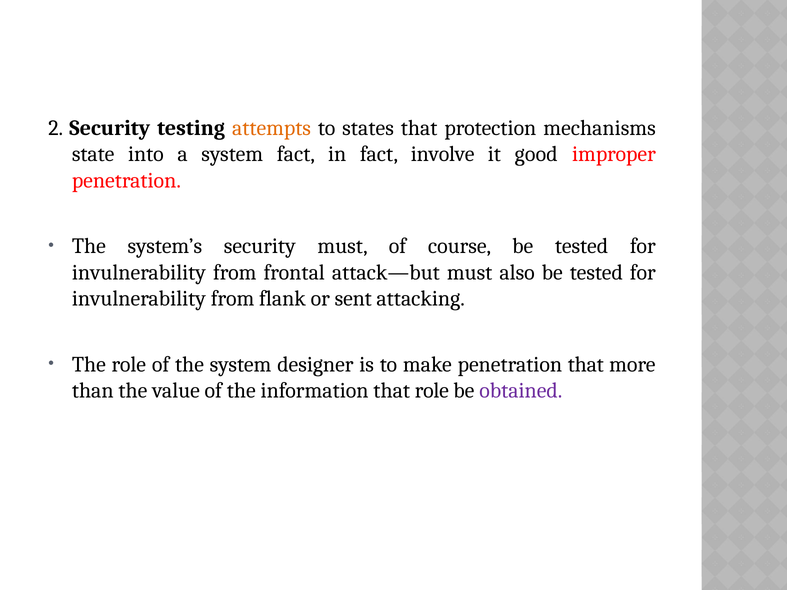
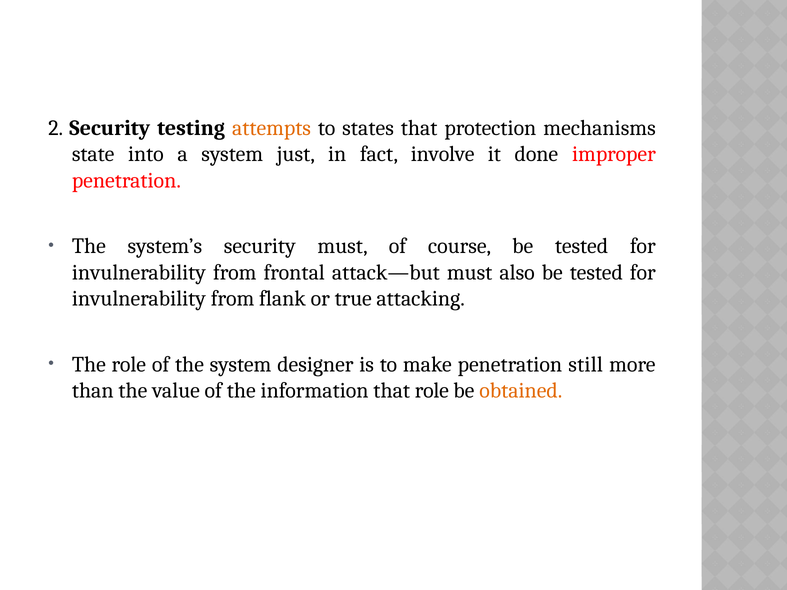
system fact: fact -> just
good: good -> done
sent: sent -> true
penetration that: that -> still
obtained colour: purple -> orange
